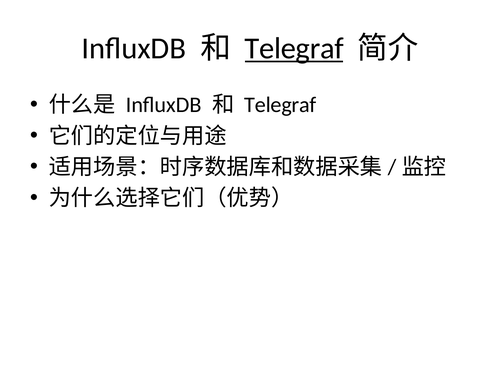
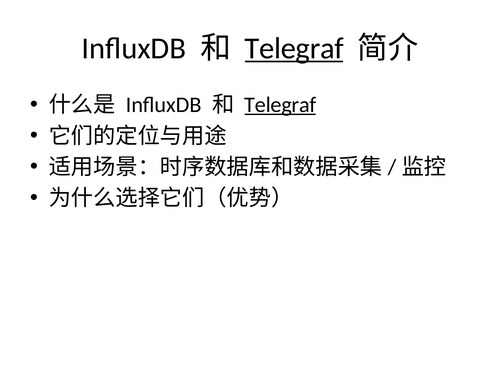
Telegraf at (280, 105) underline: none -> present
